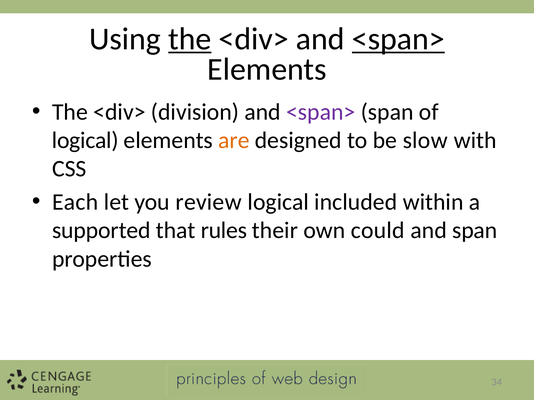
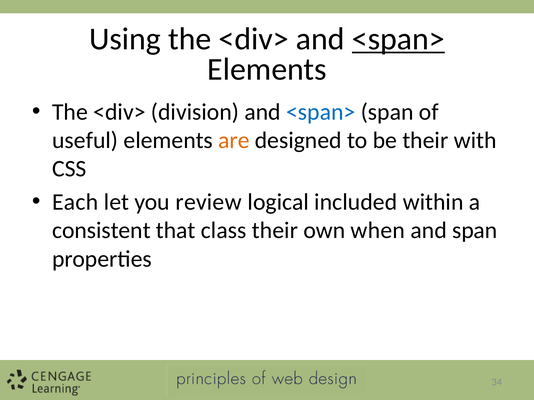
the at (190, 39) underline: present -> none
<span> at (321, 112) colour: purple -> blue
logical at (85, 141): logical -> useful
be slow: slow -> their
supported: supported -> consistent
rules: rules -> class
could: could -> when
